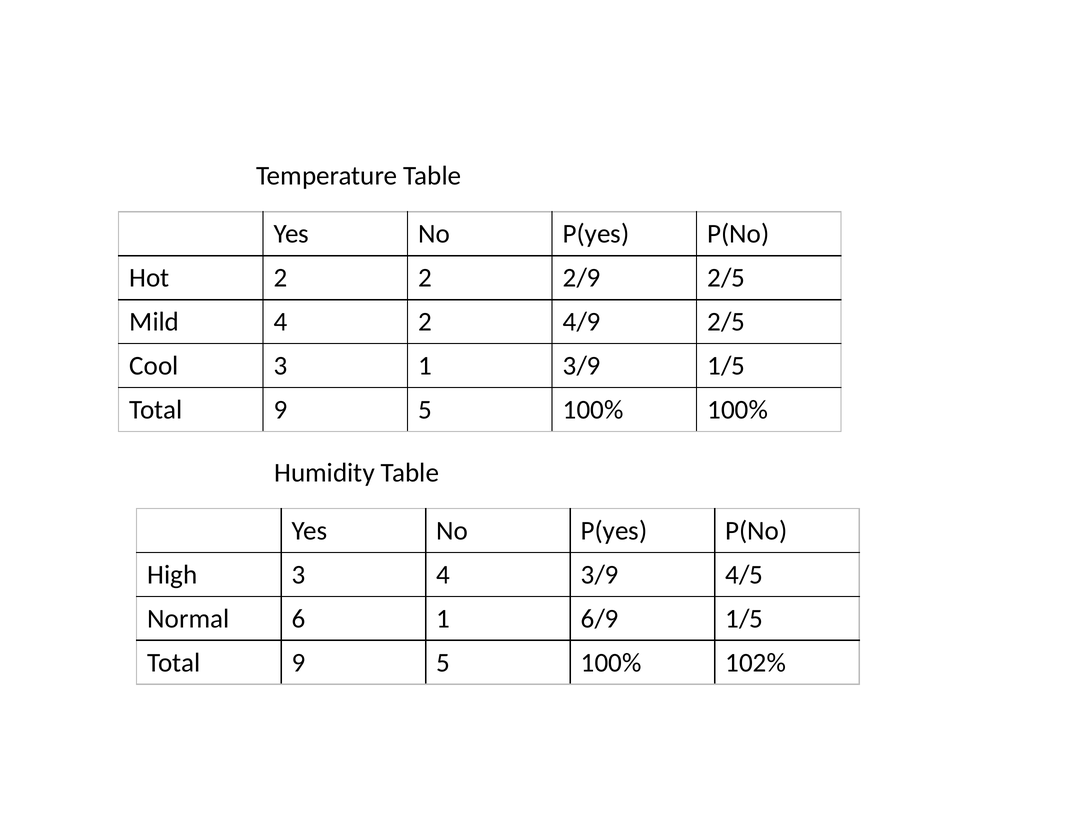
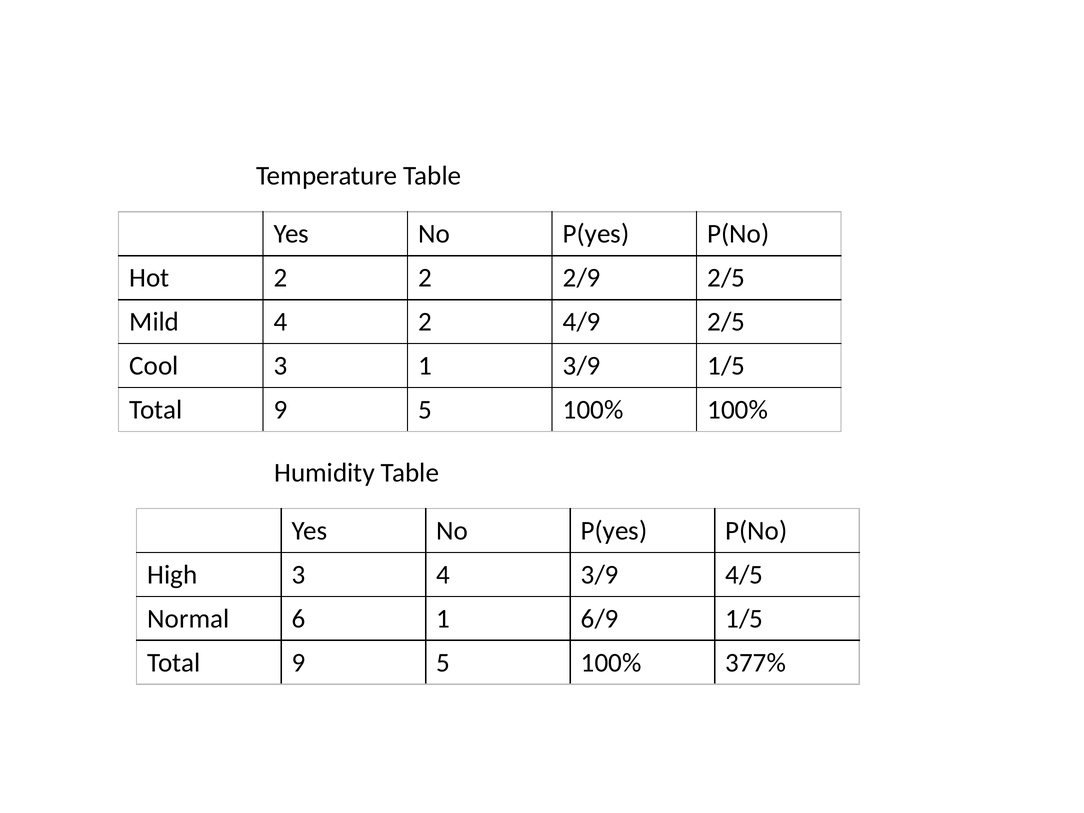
102%: 102% -> 377%
